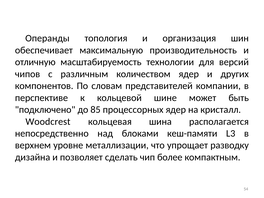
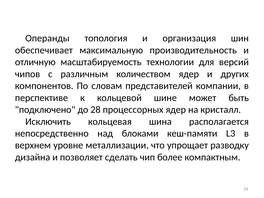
85: 85 -> 28
Woodcrest: Woodcrest -> Исключить
